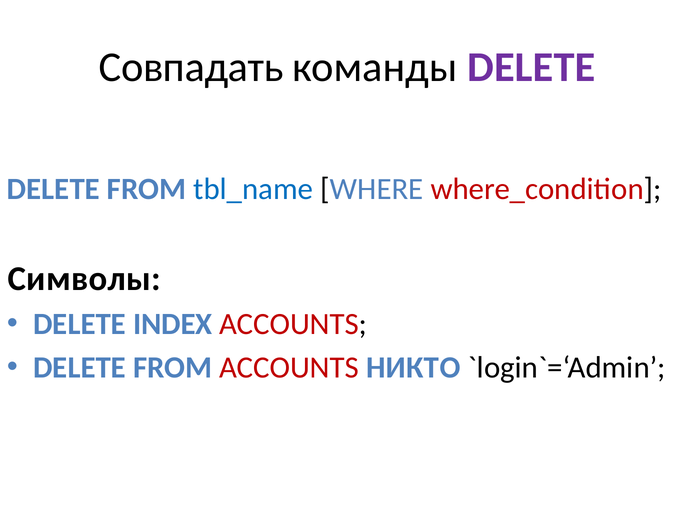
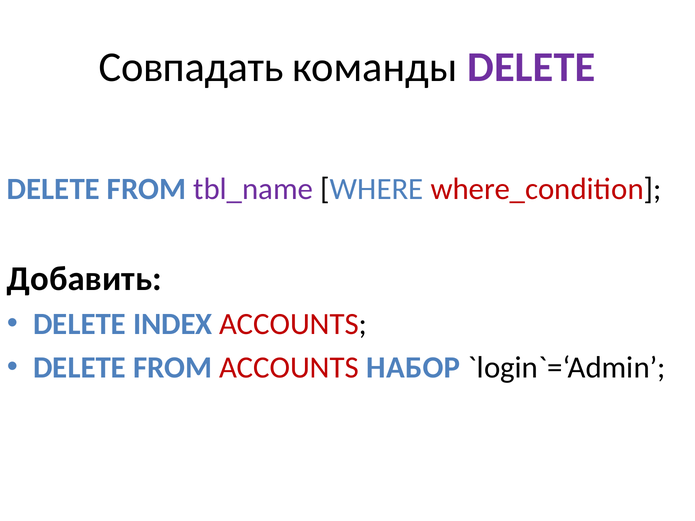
tbl_name colour: blue -> purple
Символы: Символы -> Добавить
НИКТО: НИКТО -> НАБОР
